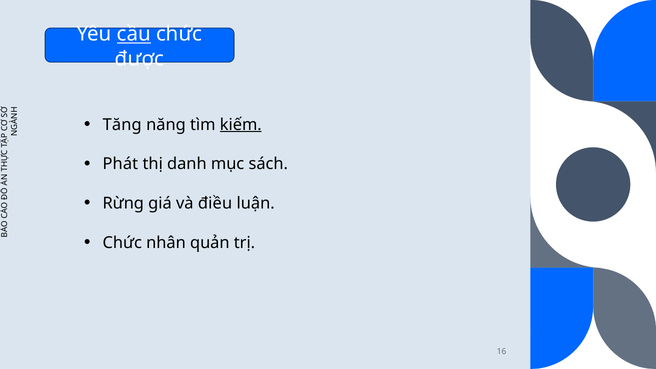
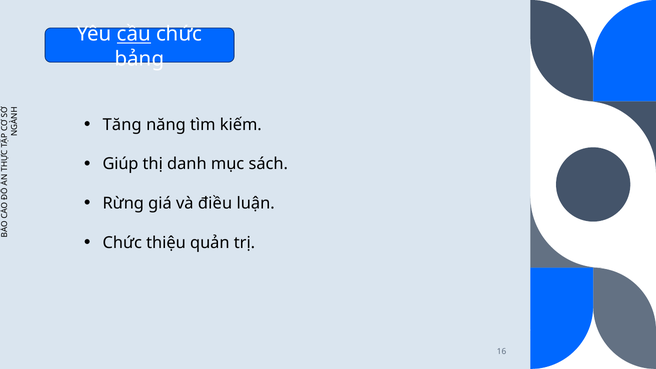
được: được -> bảng
kiếm underline: present -> none
Phát: Phát -> Giúp
nhân: nhân -> thiệu
